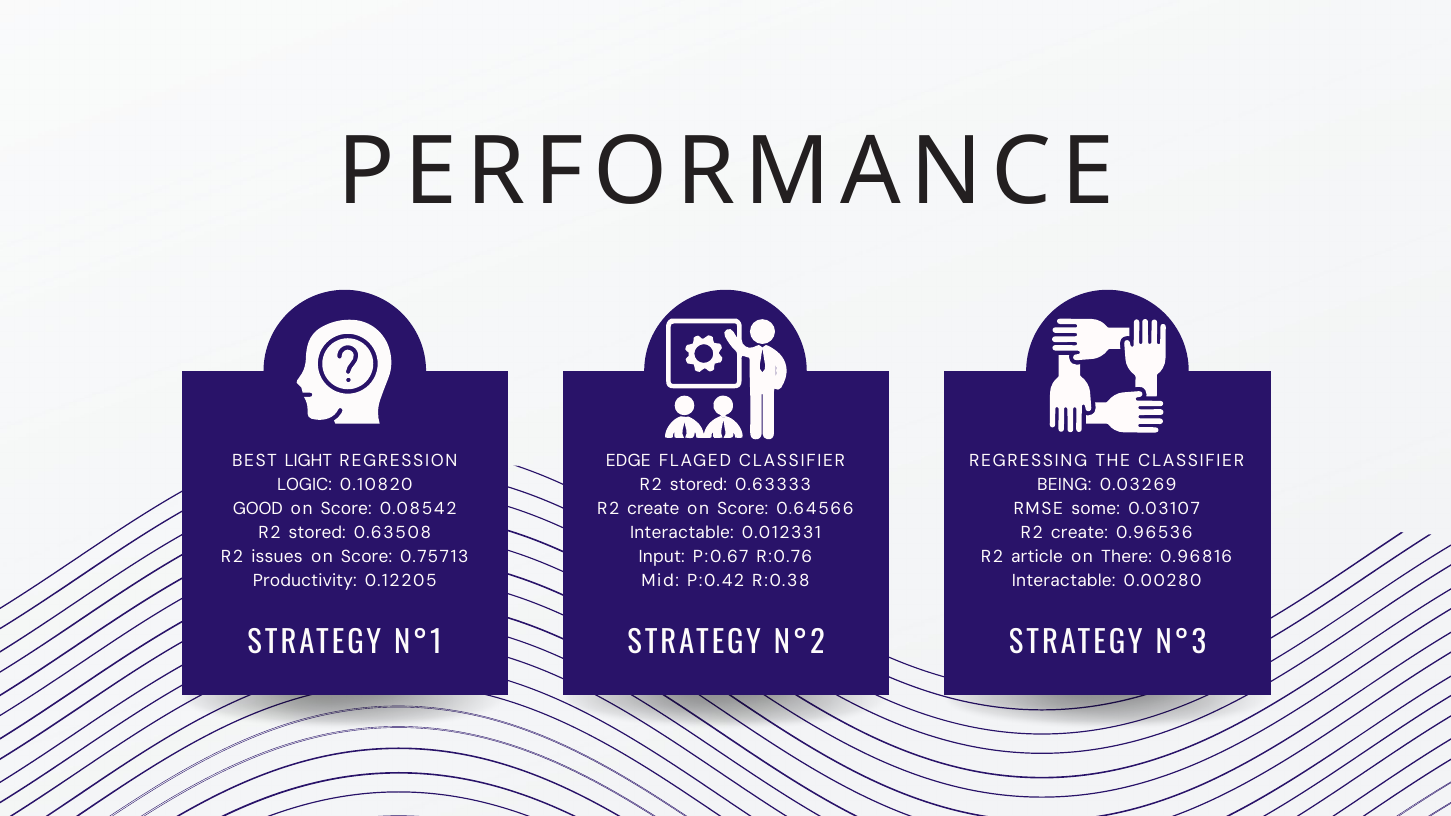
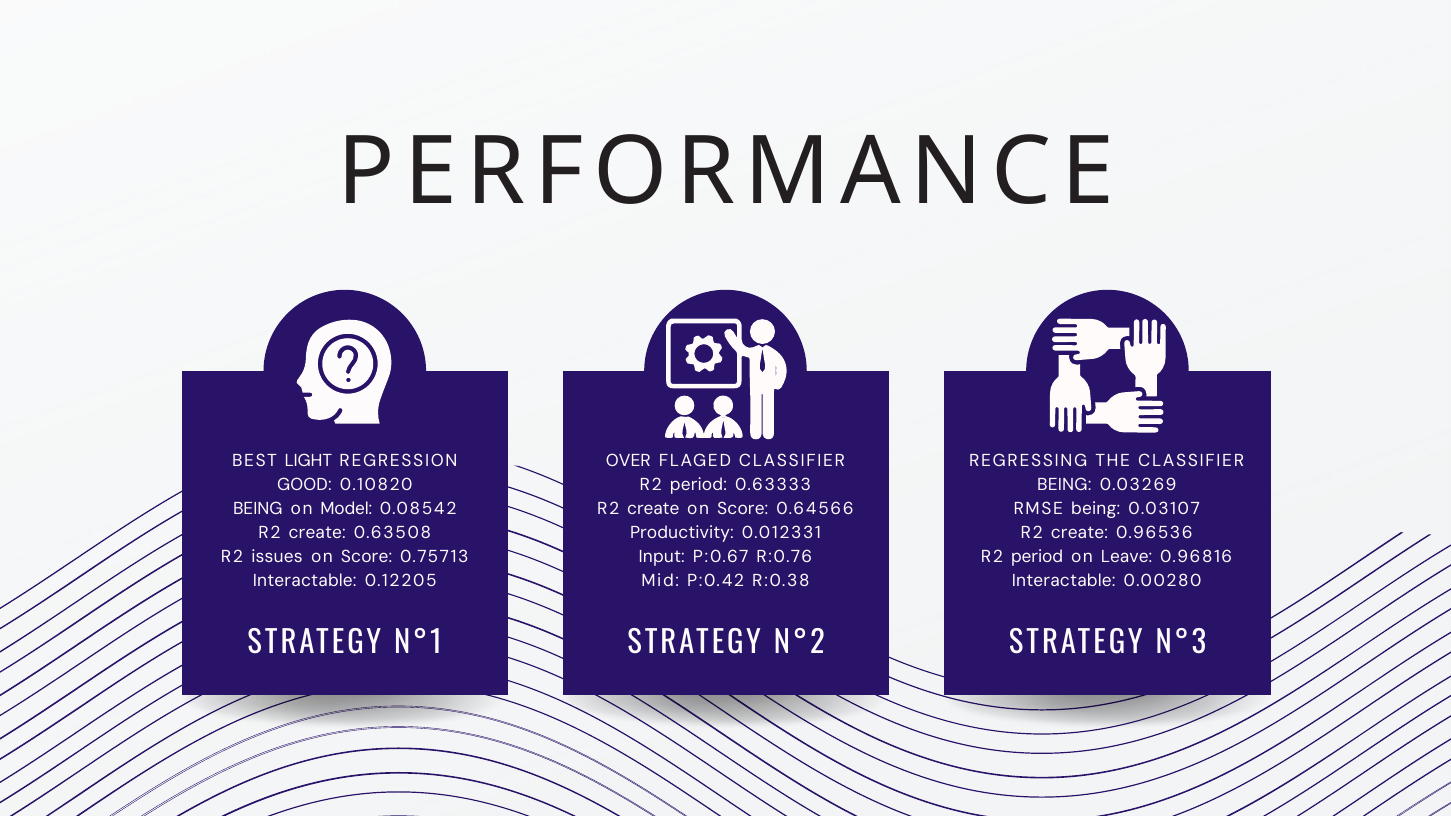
EDGE: EDGE -> OVER
LOGIC: LOGIC -> GOOD
stored at (699, 485): stored -> period
GOOD at (258, 509): GOOD -> BEING
Score at (346, 509): Score -> Model
RMSE some: some -> being
stored at (317, 533): stored -> create
Interactable at (682, 533): Interactable -> Productivity
article at (1037, 557): article -> period
There: There -> Leave
Productivity at (305, 581): Productivity -> Interactable
